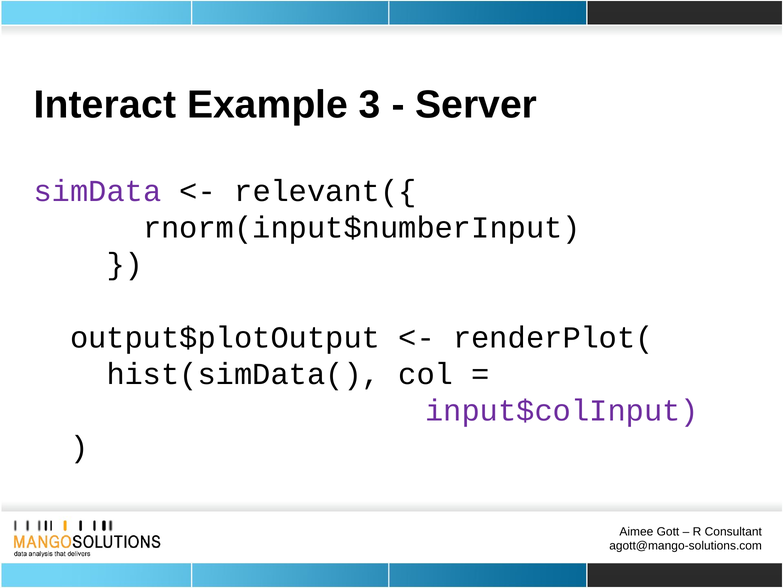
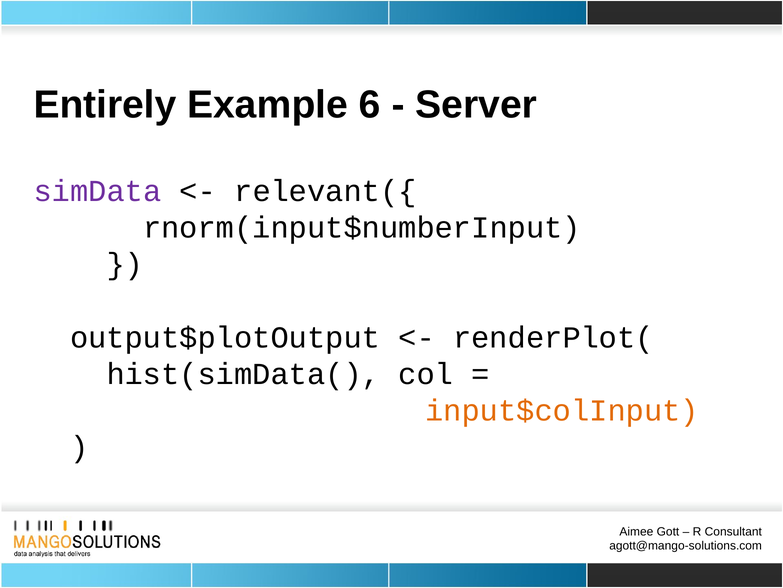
Interact: Interact -> Entirely
3: 3 -> 6
input$colInput colour: purple -> orange
